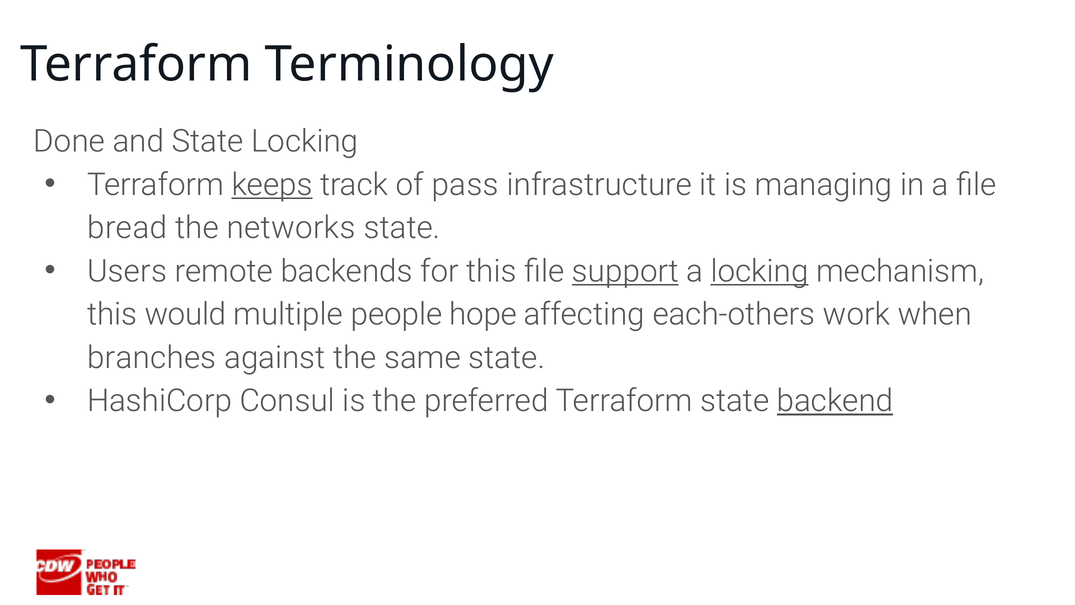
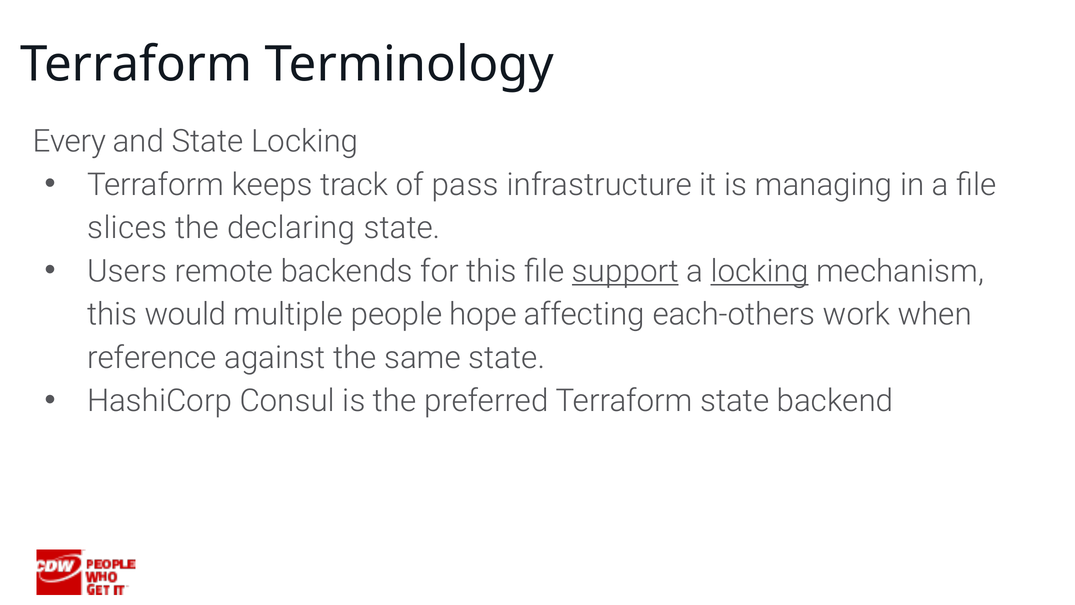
Done: Done -> Every
keeps underline: present -> none
bread: bread -> slices
networks: networks -> declaring
branches: branches -> reference
backend underline: present -> none
